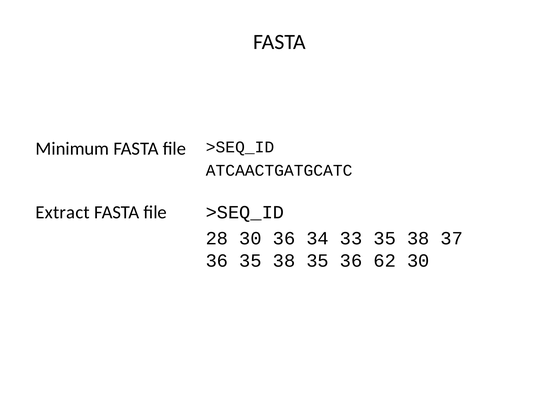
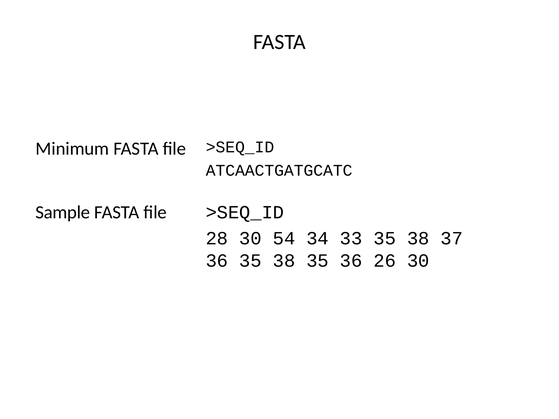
Extract: Extract -> Sample
30 36: 36 -> 54
62: 62 -> 26
